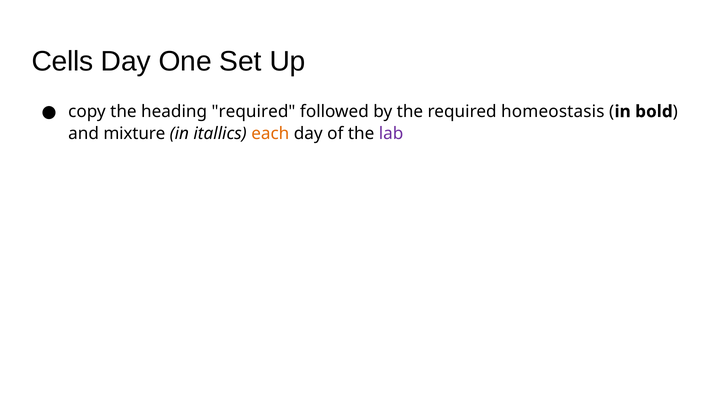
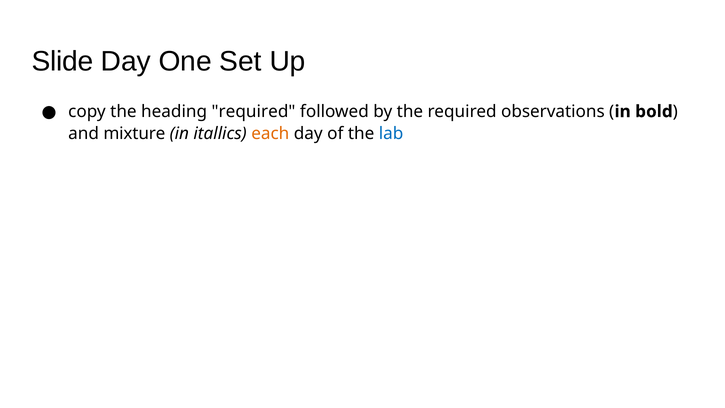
Cells: Cells -> Slide
homeostasis: homeostasis -> observations
lab colour: purple -> blue
